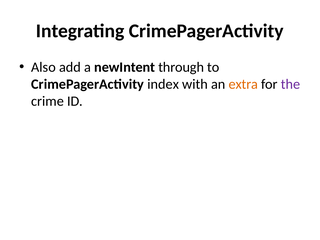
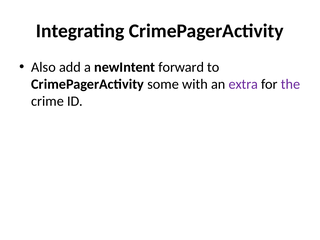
through: through -> forward
index: index -> some
extra colour: orange -> purple
